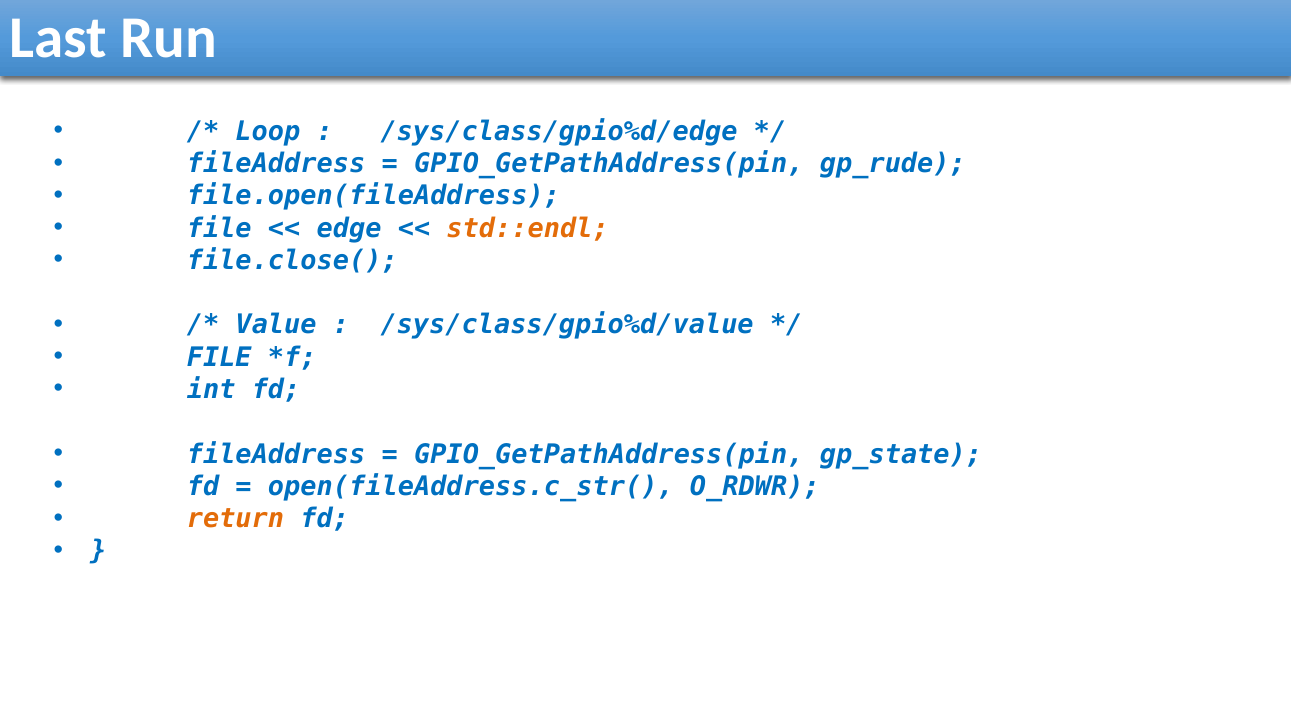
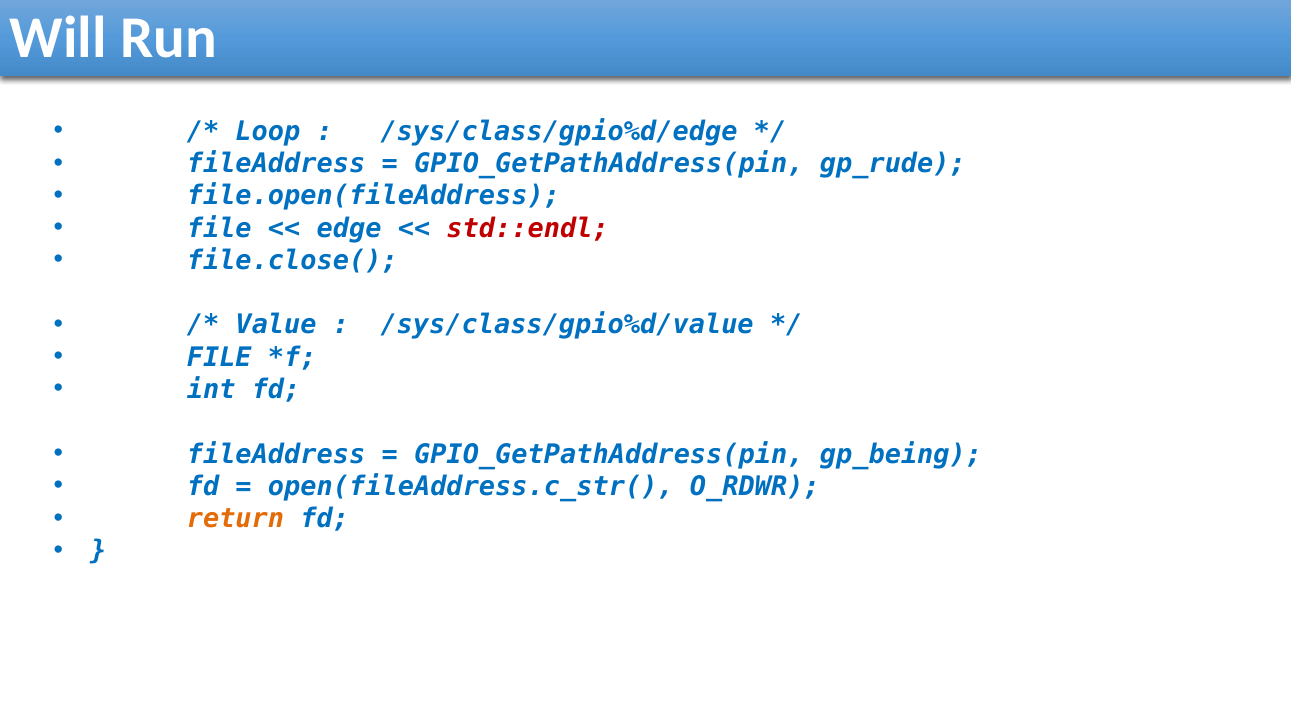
Last: Last -> Will
std::endl colour: orange -> red
gp_state: gp_state -> gp_being
